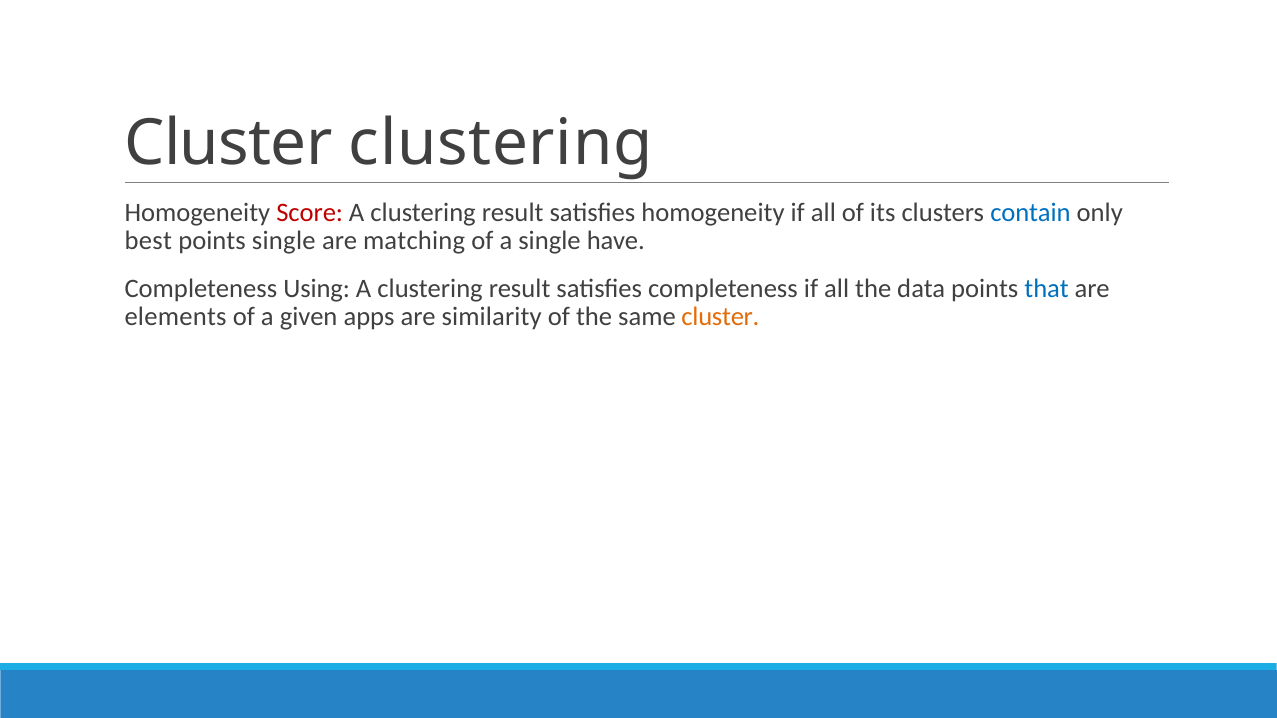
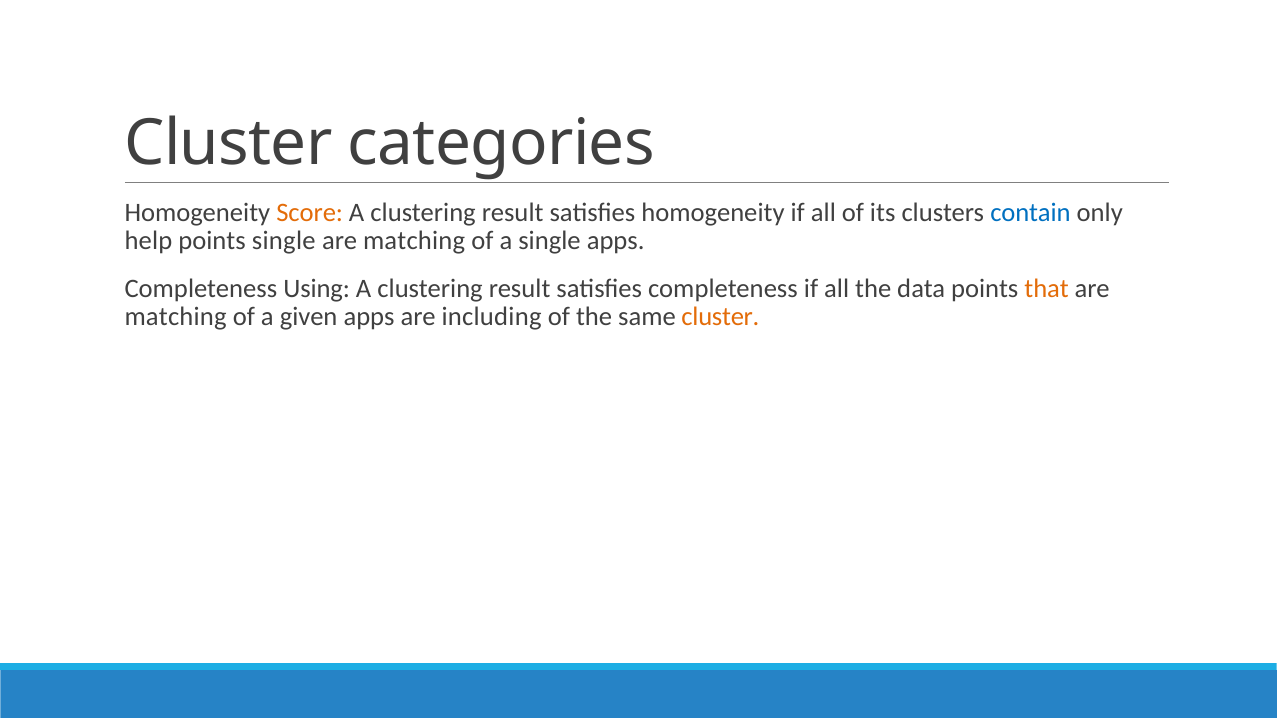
Cluster clustering: clustering -> categories
Score colour: red -> orange
best: best -> help
single have: have -> apps
that colour: blue -> orange
elements at (176, 317): elements -> matching
similarity: similarity -> including
